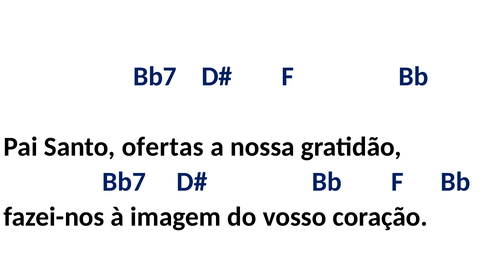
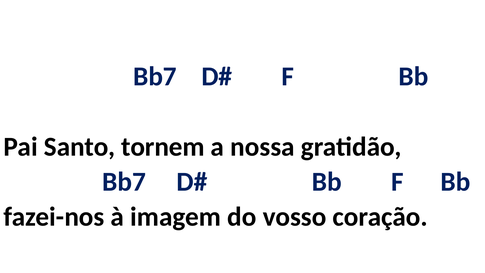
ofertas: ofertas -> tornem
